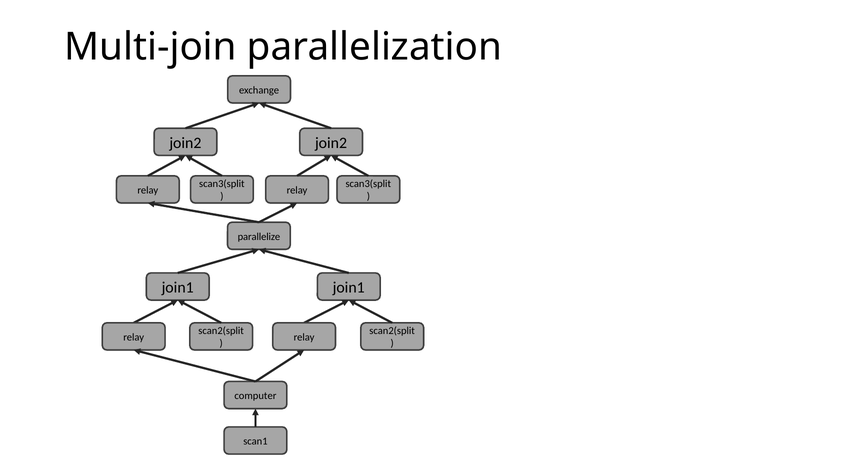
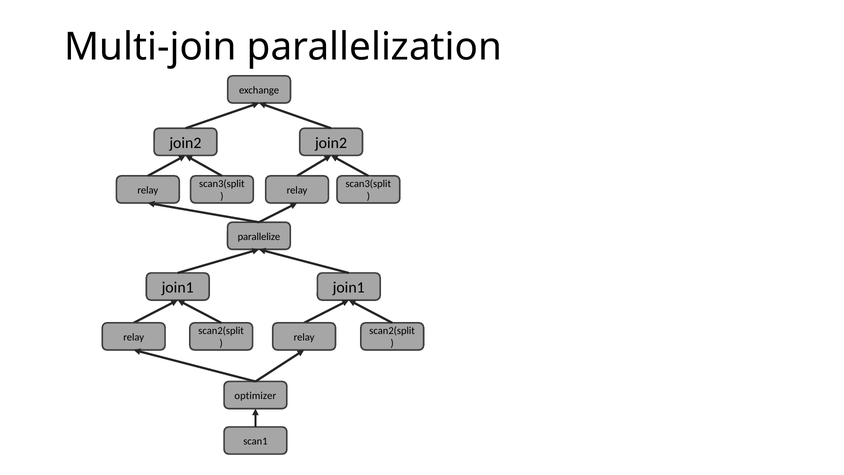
computer: computer -> optimizer
